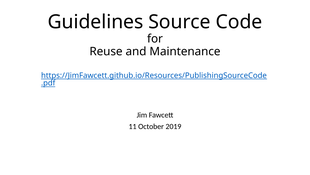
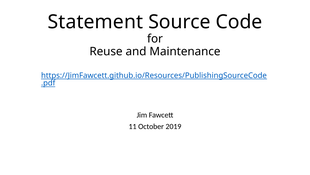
Guidelines: Guidelines -> Statement
